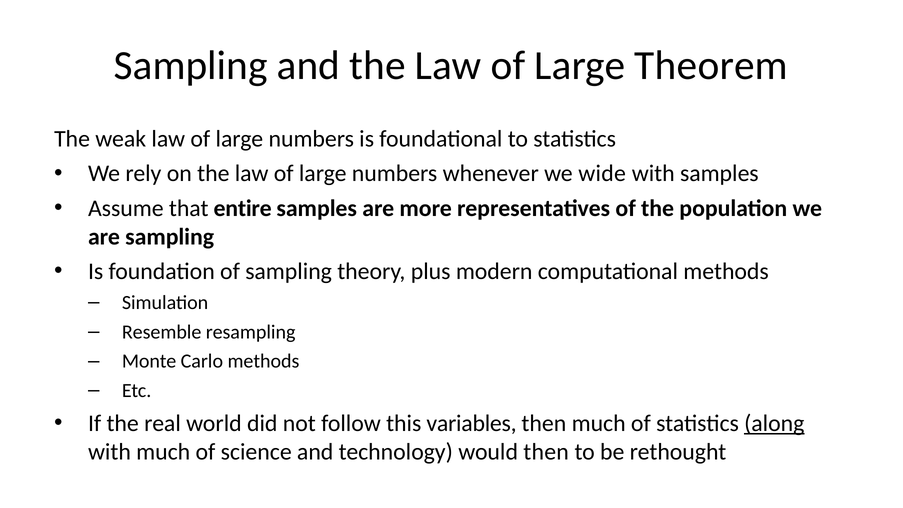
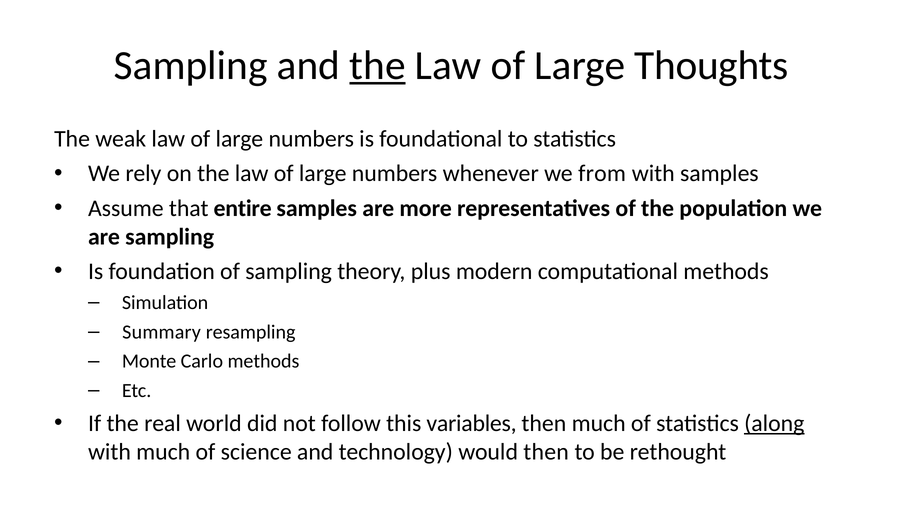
the at (378, 66) underline: none -> present
Theorem: Theorem -> Thoughts
wide: wide -> from
Resemble: Resemble -> Summary
